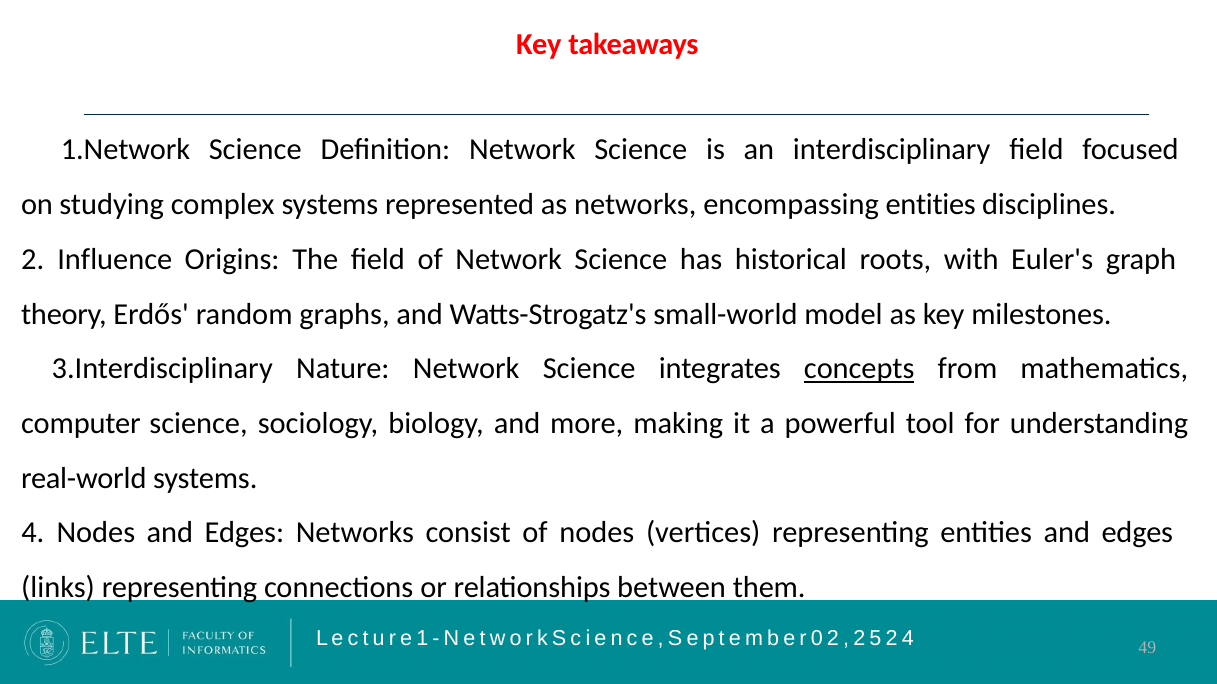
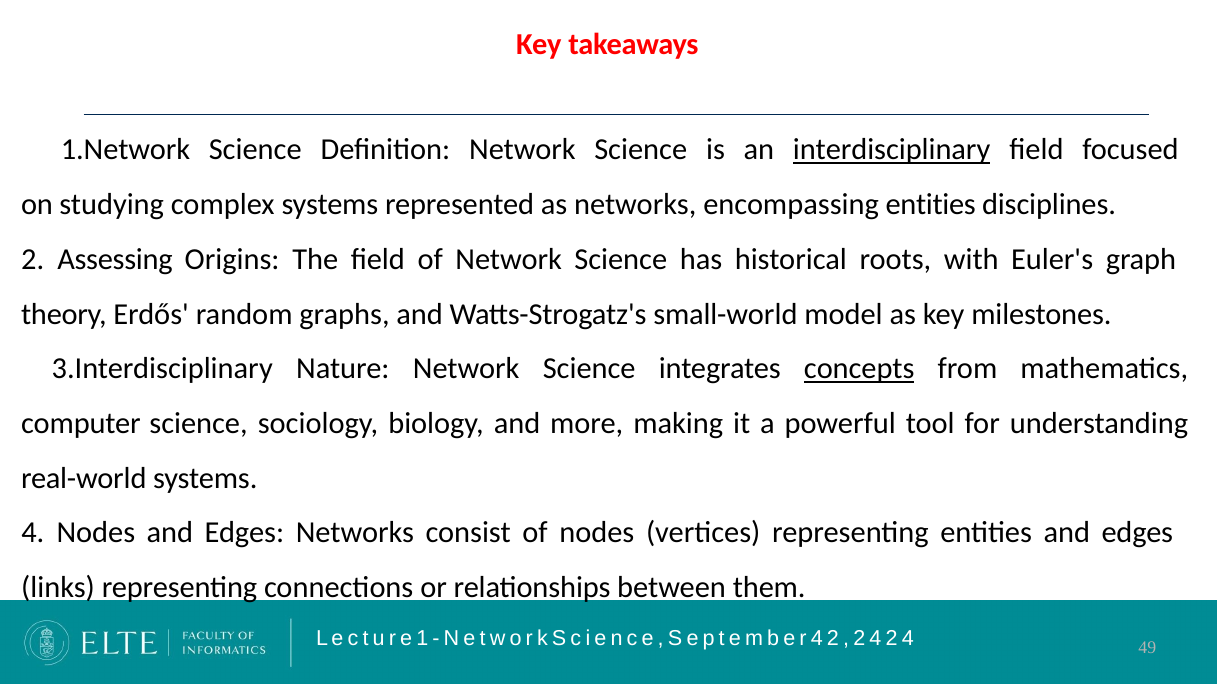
interdisciplinary underline: none -> present
Influence: Influence -> Assessing
r 0: 0 -> 4
5 at (875, 639): 5 -> 4
